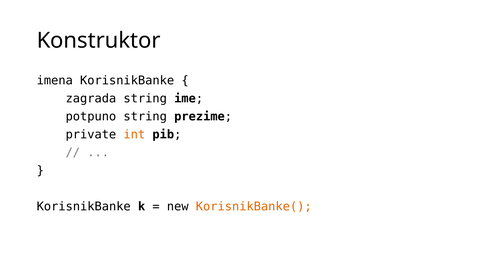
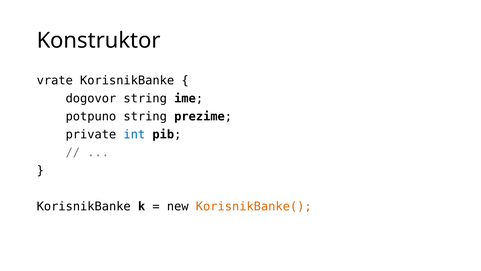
imena: imena -> vrate
zagrada: zagrada -> dogovor
int colour: orange -> blue
